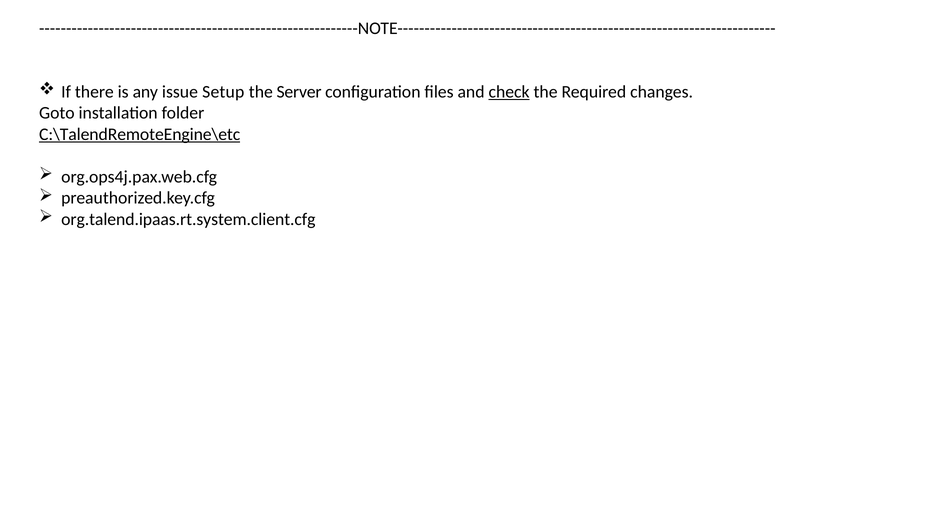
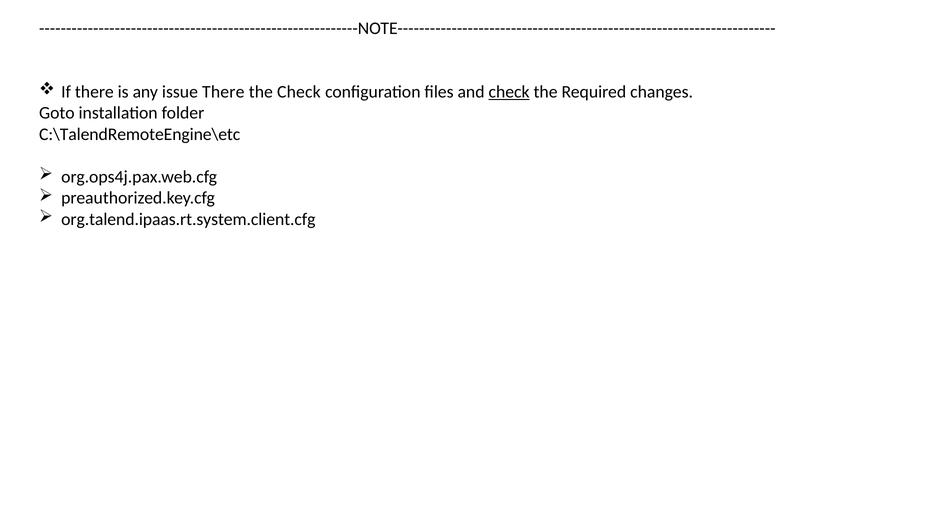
issue Setup: Setup -> There
the Server: Server -> Check
C:\TalendRemoteEngine\etc underline: present -> none
